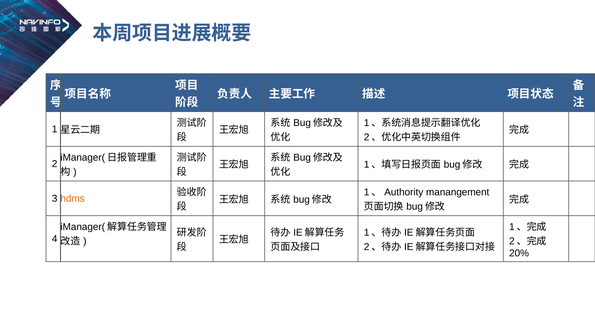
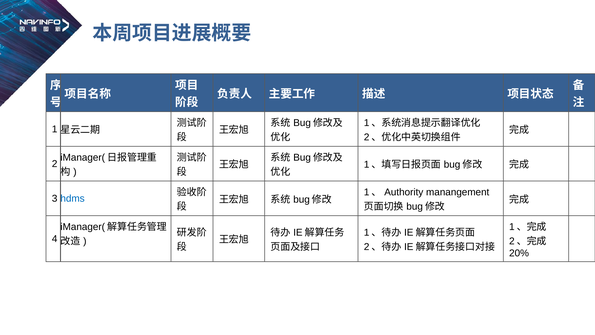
hdms colour: orange -> blue
